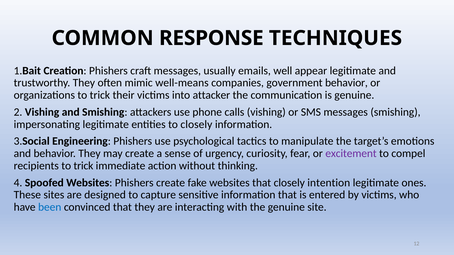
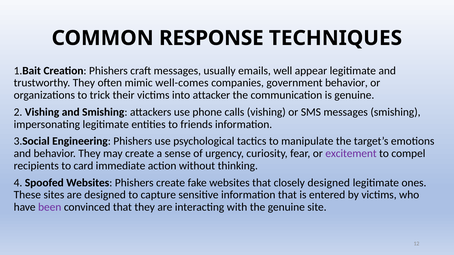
well-means: well-means -> well-comes
to closely: closely -> friends
recipients to trick: trick -> card
closely intention: intention -> designed
been colour: blue -> purple
